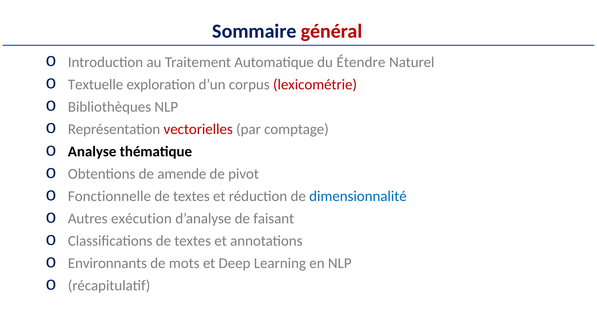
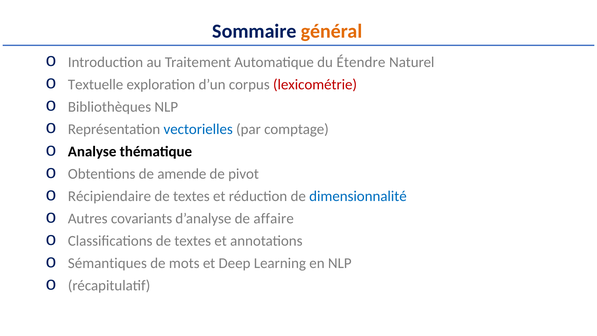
général colour: red -> orange
vectorielles colour: red -> blue
Fonctionnelle: Fonctionnelle -> Récipiendaire
exécution: exécution -> covariants
faisant: faisant -> affaire
Environnants: Environnants -> Sémantiques
